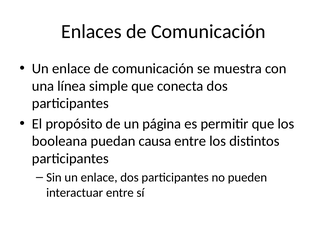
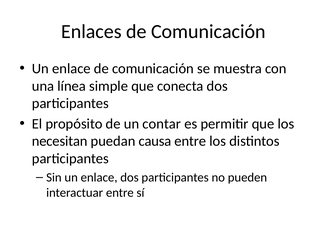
página: página -> contar
booleana: booleana -> necesitan
